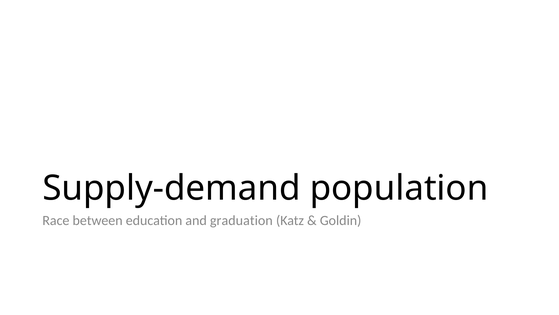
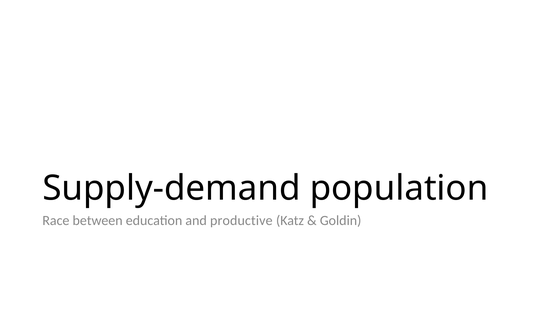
graduation: graduation -> productive
